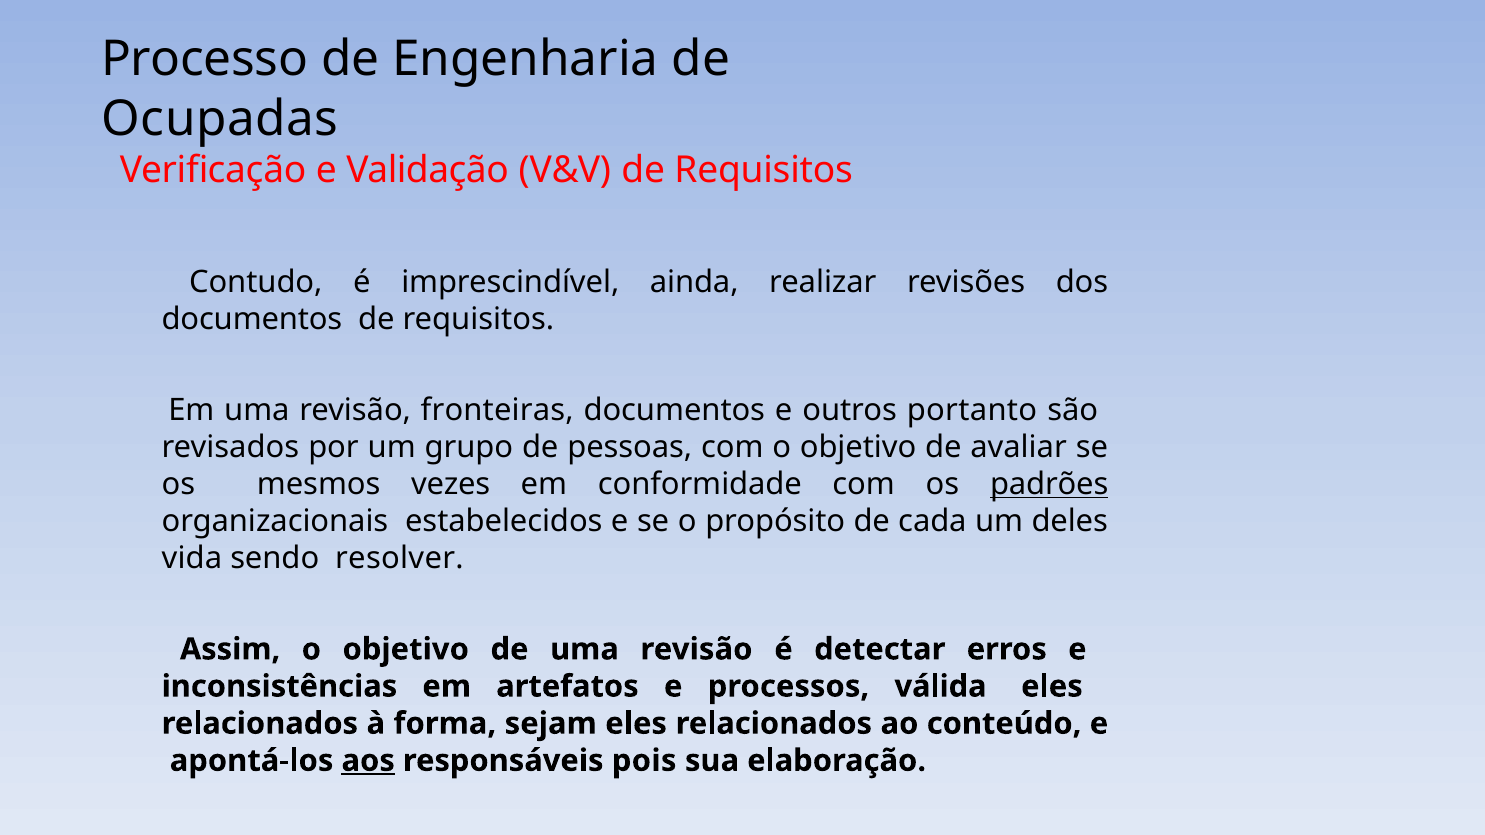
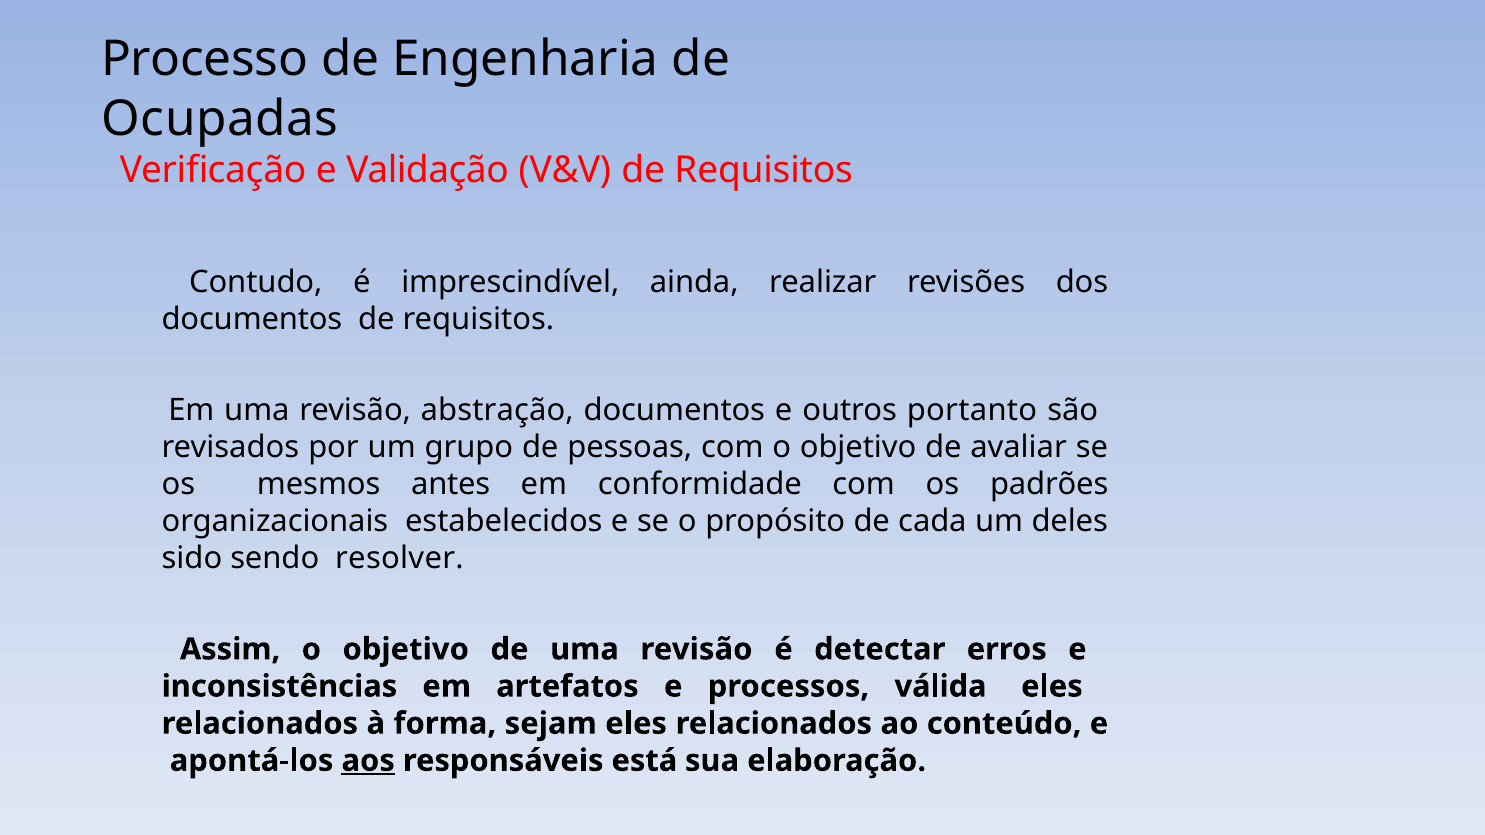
fronteiras: fronteiras -> abstração
vezes: vezes -> antes
padrões underline: present -> none
vida: vida -> sido
pois: pois -> está
